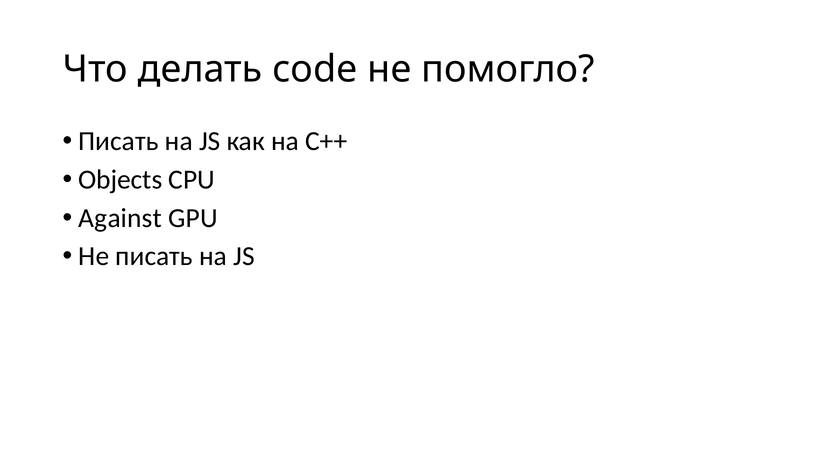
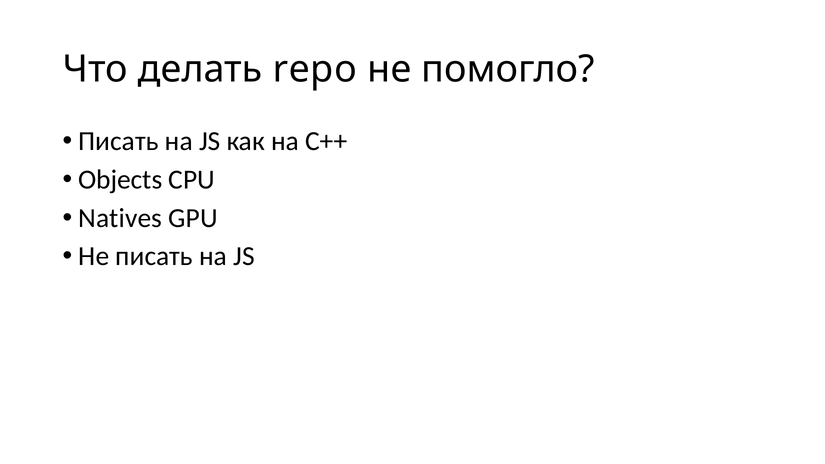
code: code -> repo
Against: Against -> Natives
